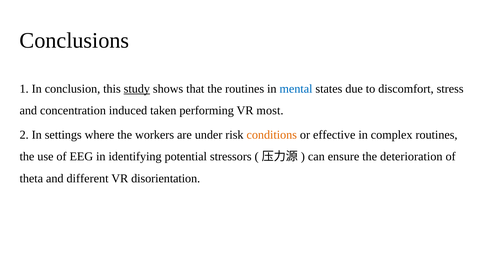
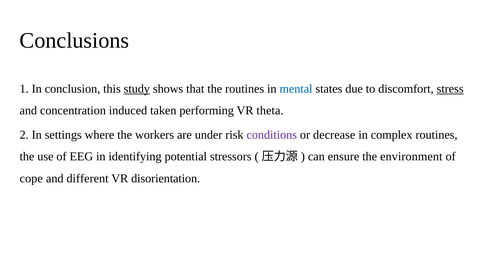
stress underline: none -> present
most: most -> theta
conditions colour: orange -> purple
effective: effective -> decrease
deterioration: deterioration -> environment
theta: theta -> cope
